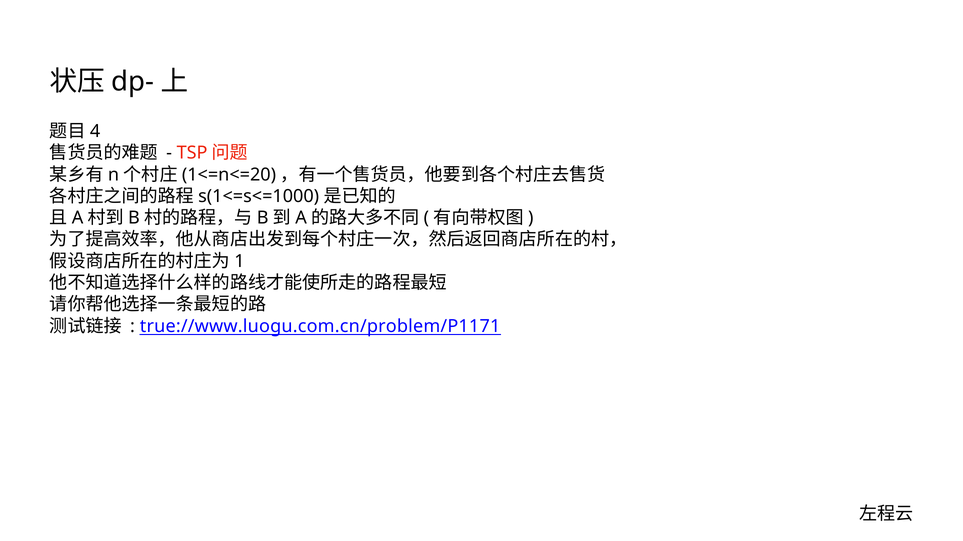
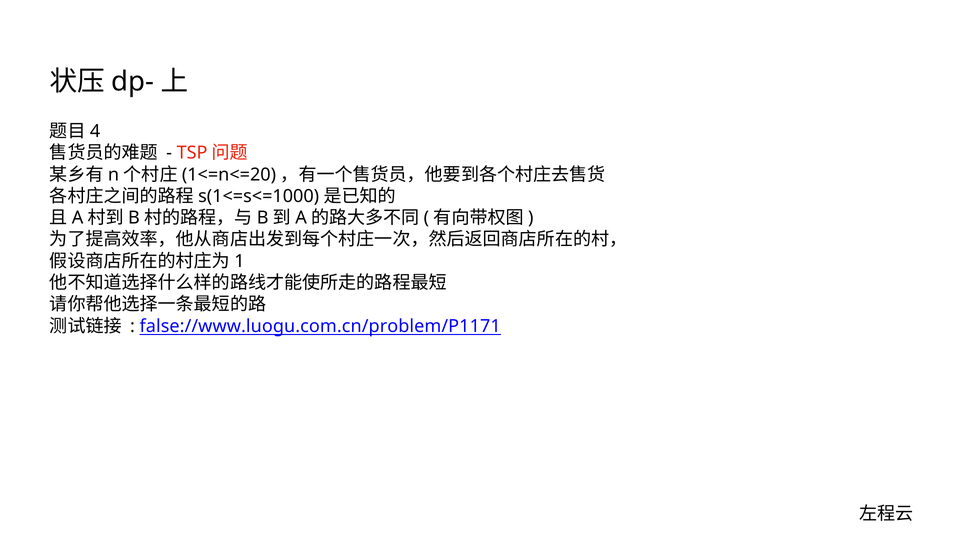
true://www.luogu.com.cn/problem/P1171: true://www.luogu.com.cn/problem/P1171 -> false://www.luogu.com.cn/problem/P1171
